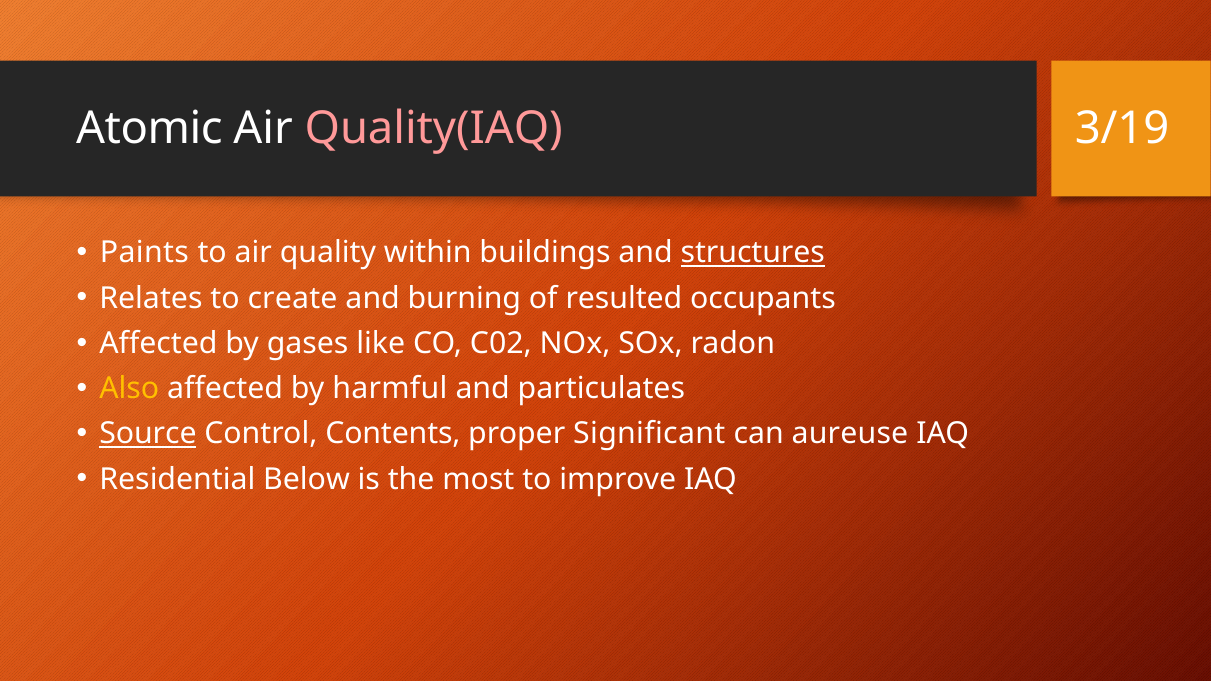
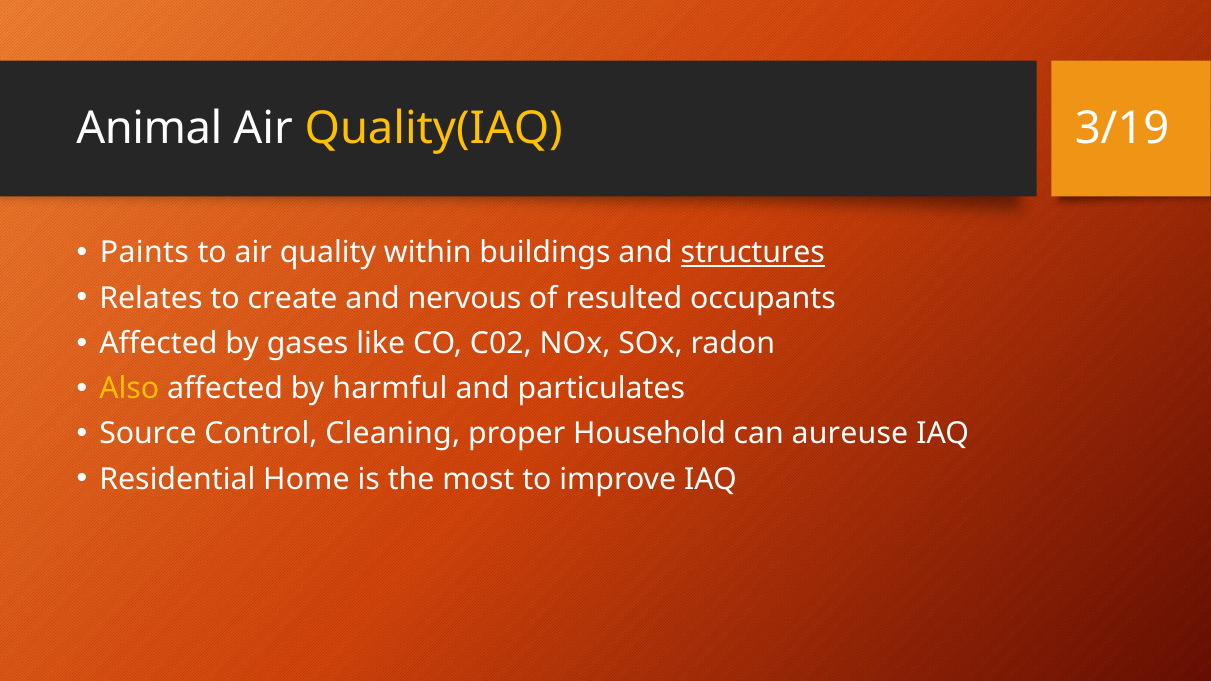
Atomic: Atomic -> Animal
Quality(IAQ colour: pink -> yellow
burning: burning -> nervous
Source underline: present -> none
Contents: Contents -> Cleaning
Significant: Significant -> Household
Below: Below -> Home
